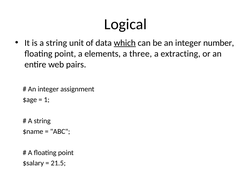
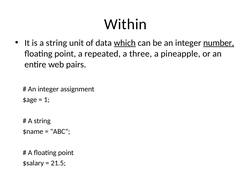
Logical: Logical -> Within
number underline: none -> present
elements: elements -> repeated
extracting: extracting -> pineapple
